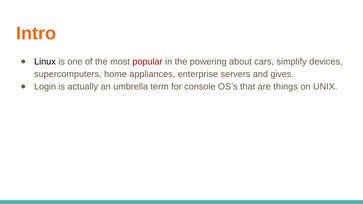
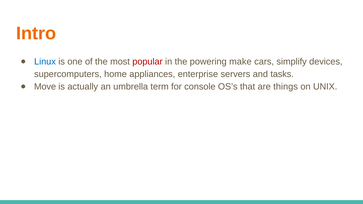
Linux colour: black -> blue
about: about -> make
gives: gives -> tasks
Login: Login -> Move
